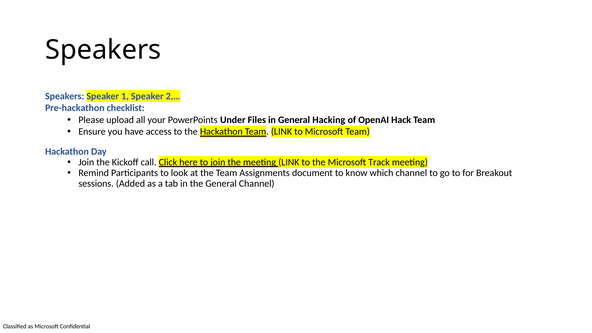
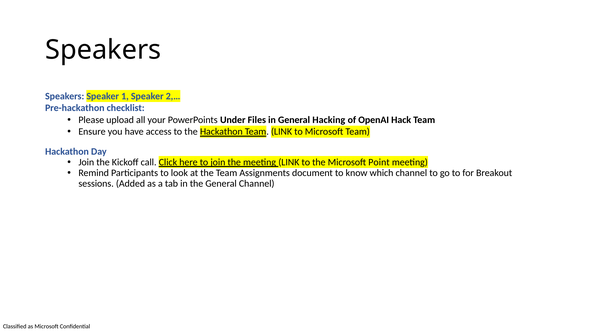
Track: Track -> Point
